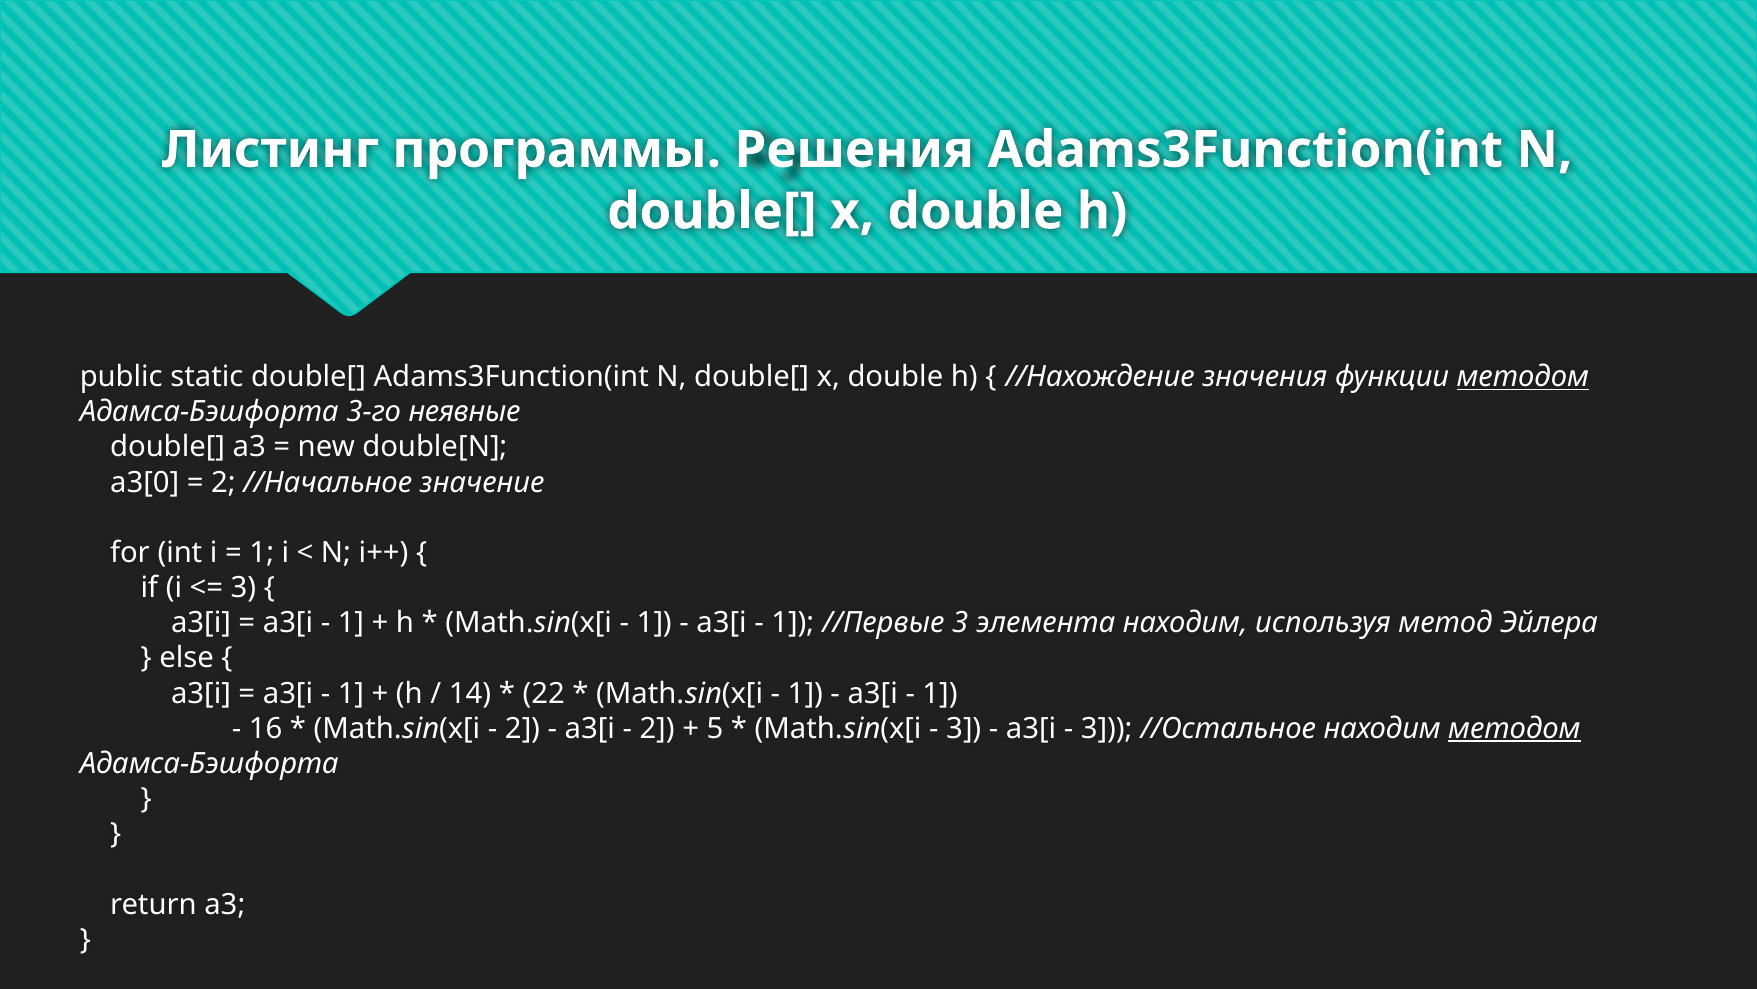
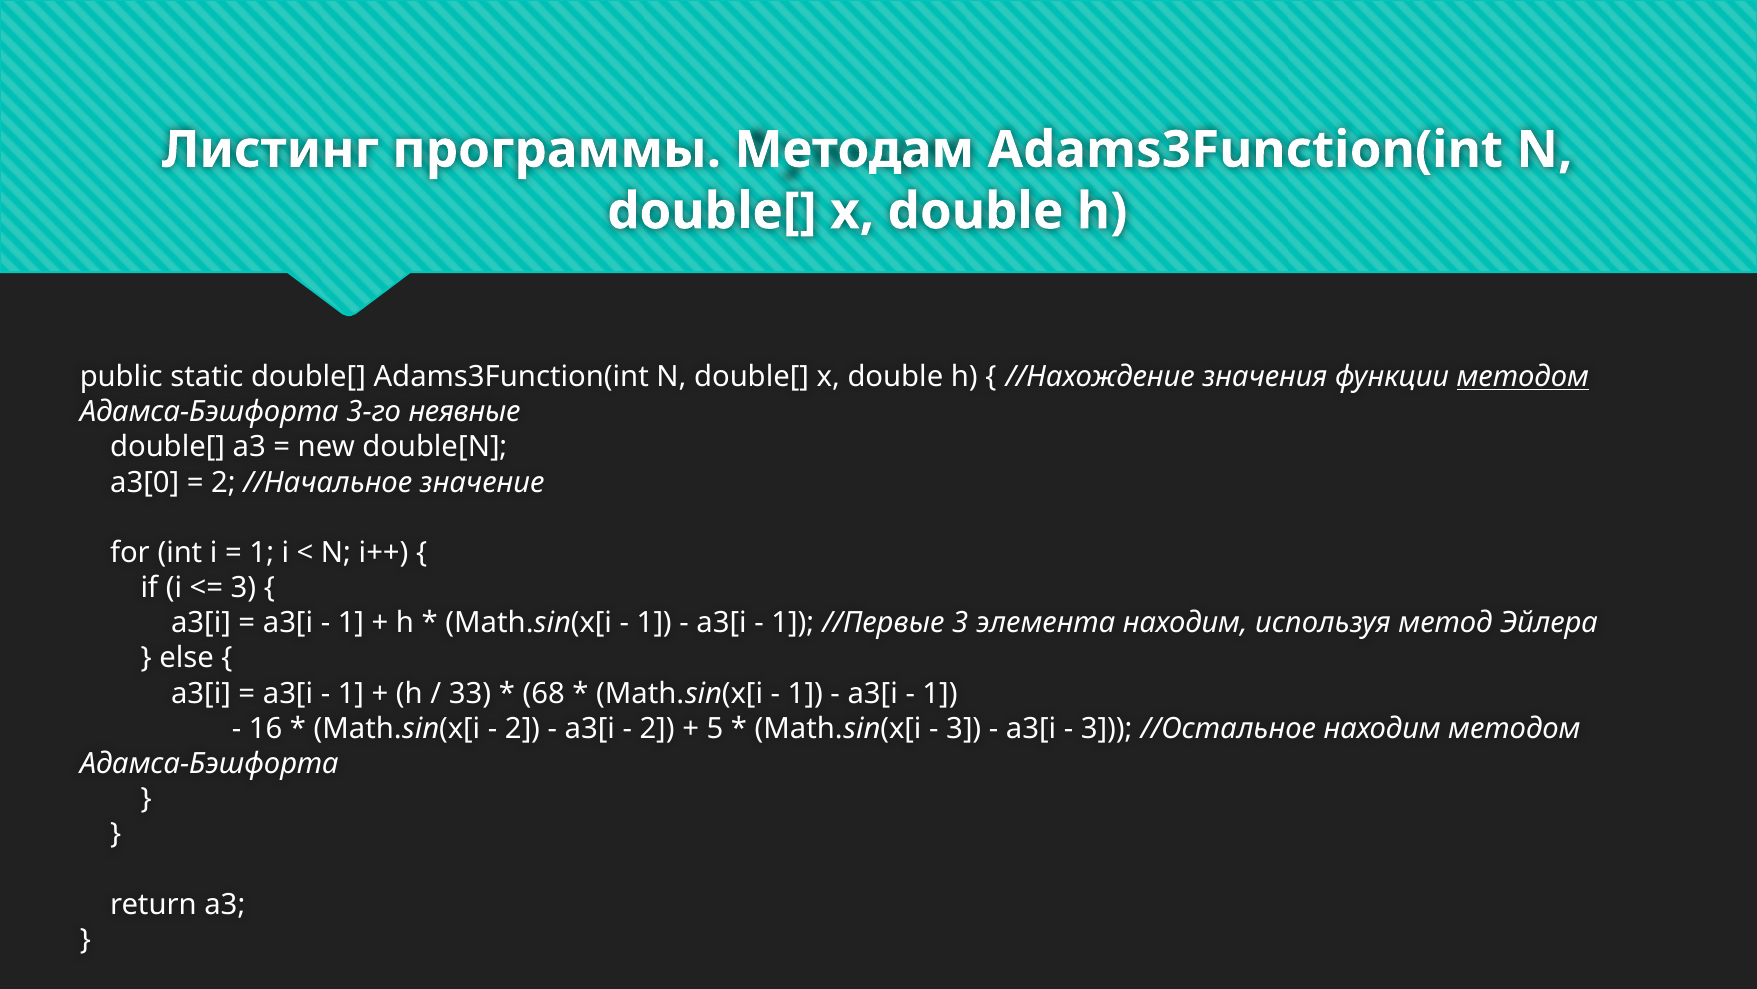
Решения: Решения -> Методам
14: 14 -> 33
22: 22 -> 68
методом at (1514, 728) underline: present -> none
